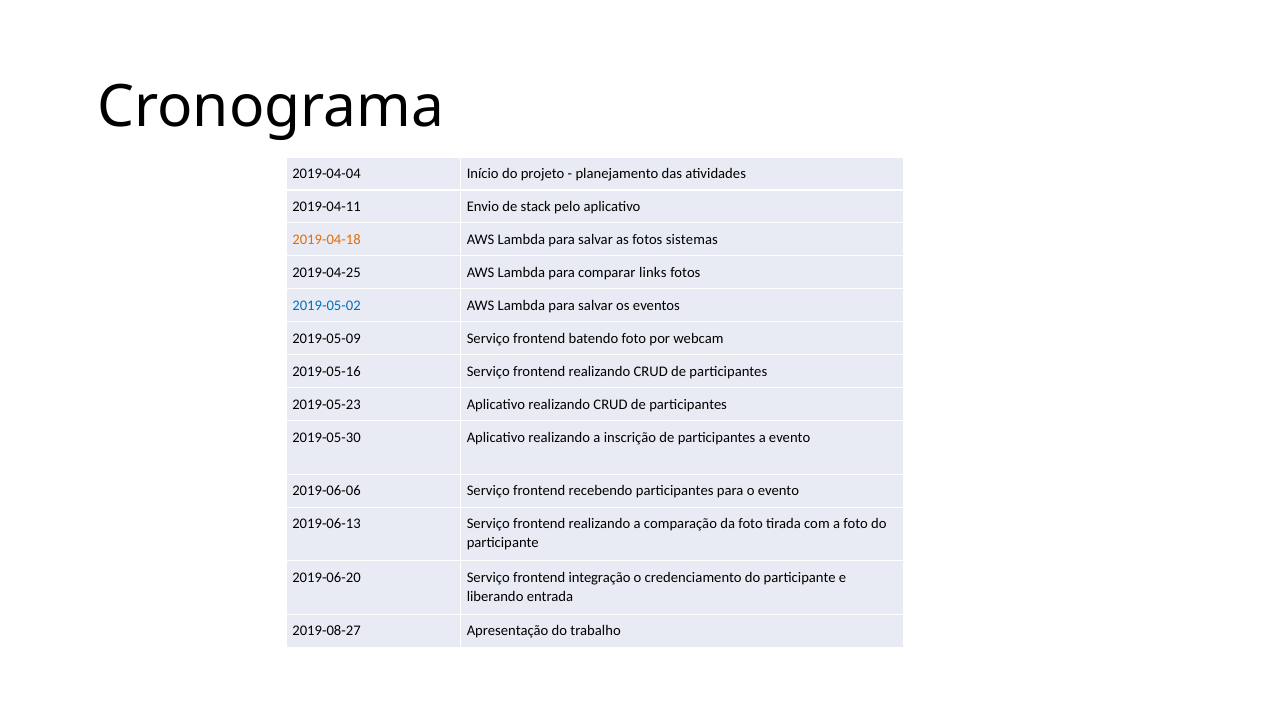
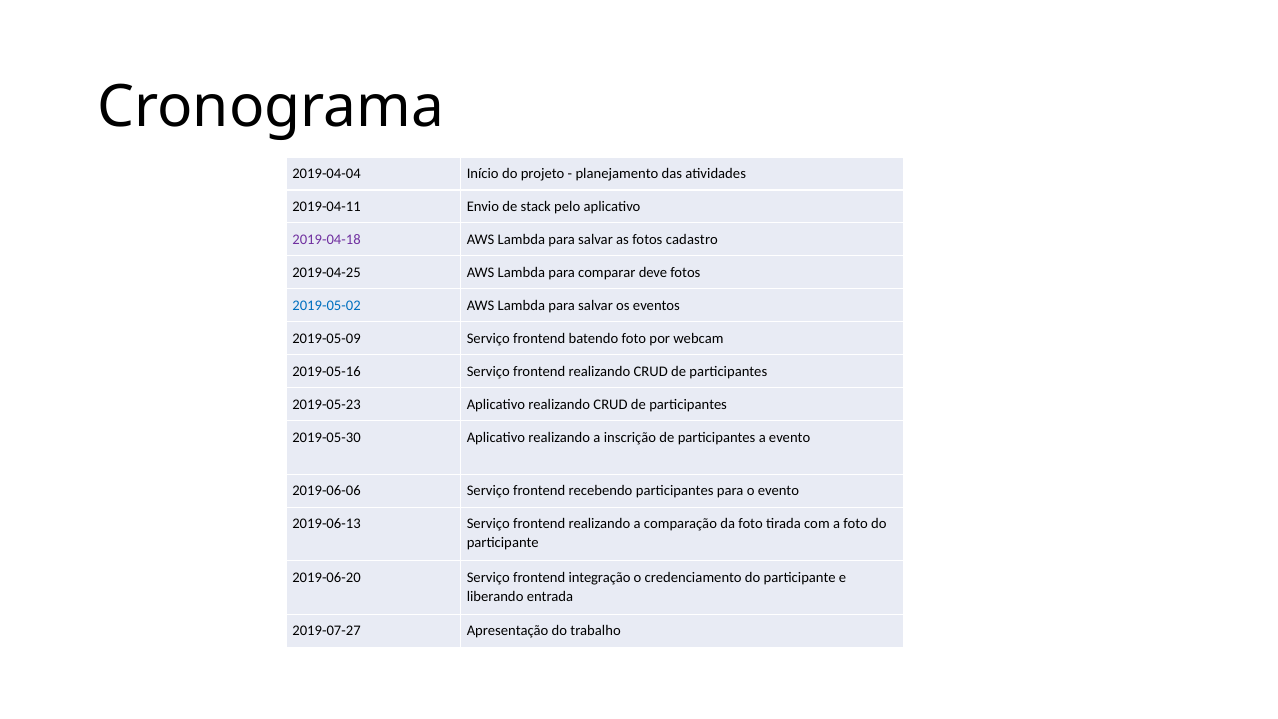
2019-04-18 colour: orange -> purple
sistemas: sistemas -> cadastro
links: links -> deve
2019-08-27: 2019-08-27 -> 2019-07-27
